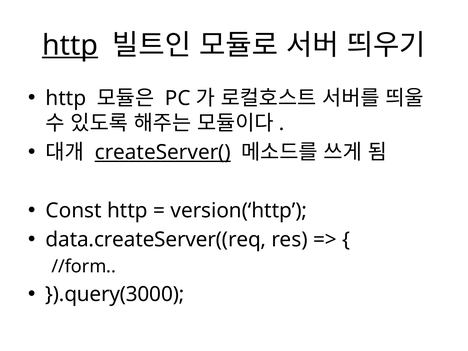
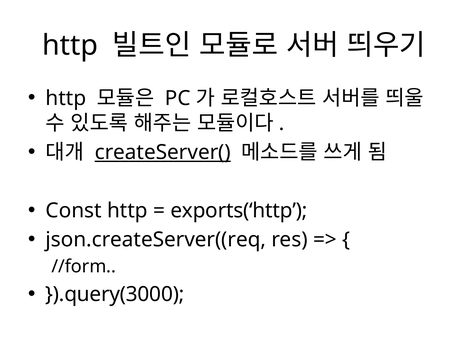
http at (70, 45) underline: present -> none
version(‘http: version(‘http -> exports(‘http
data.createServer((req: data.createServer((req -> json.createServer((req
